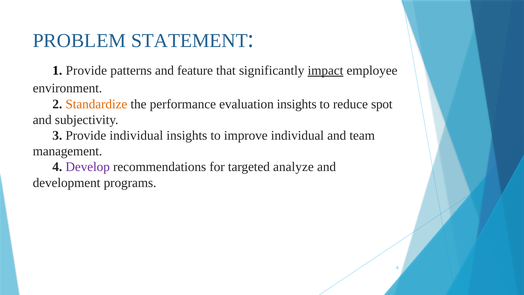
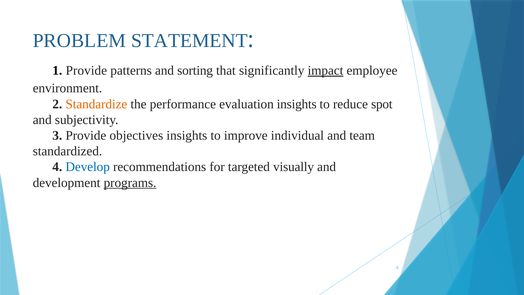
feature: feature -> sorting
Provide individual: individual -> objectives
management: management -> standardized
Develop colour: purple -> blue
analyze: analyze -> visually
programs underline: none -> present
